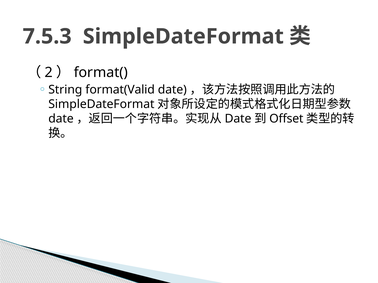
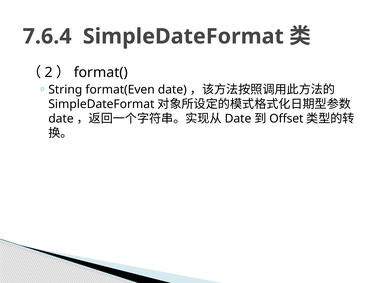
7.5.3: 7.5.3 -> 7.6.4
format(Valid: format(Valid -> format(Even
